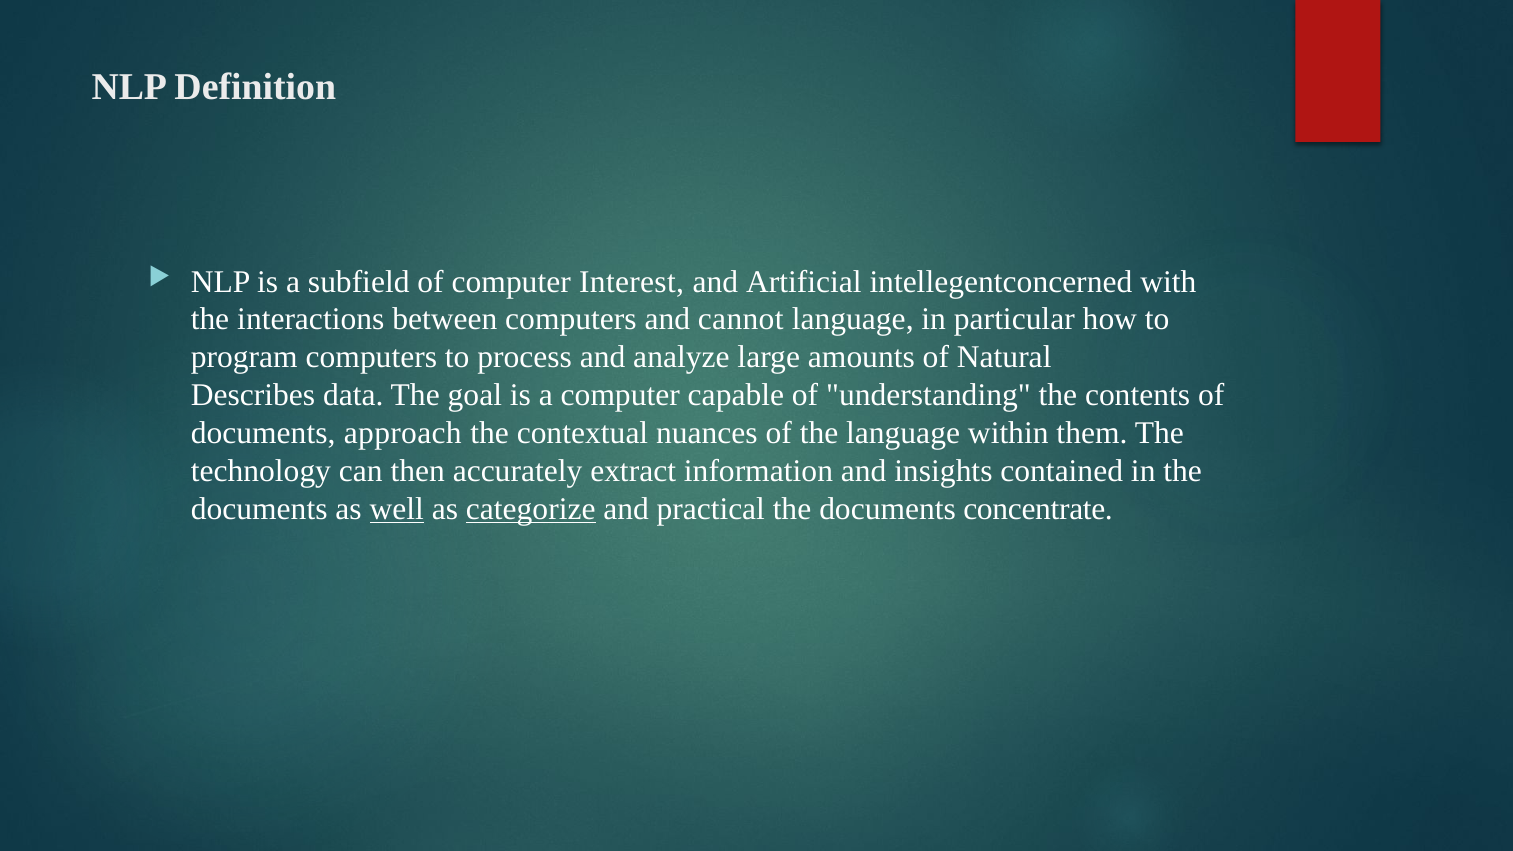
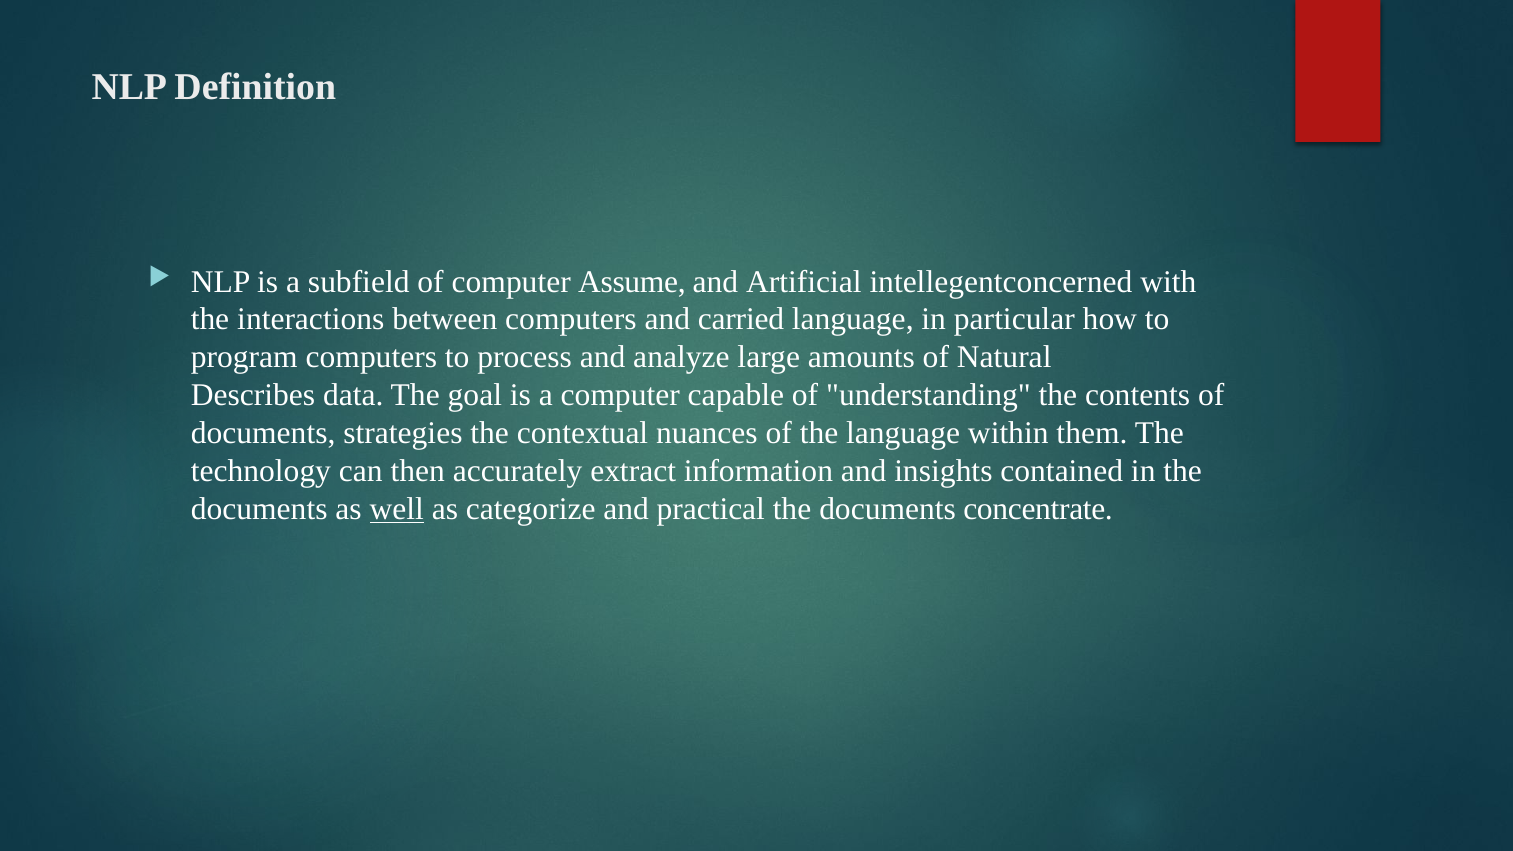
Interest: Interest -> Assume
cannot: cannot -> carried
approach: approach -> strategies
categorize underline: present -> none
